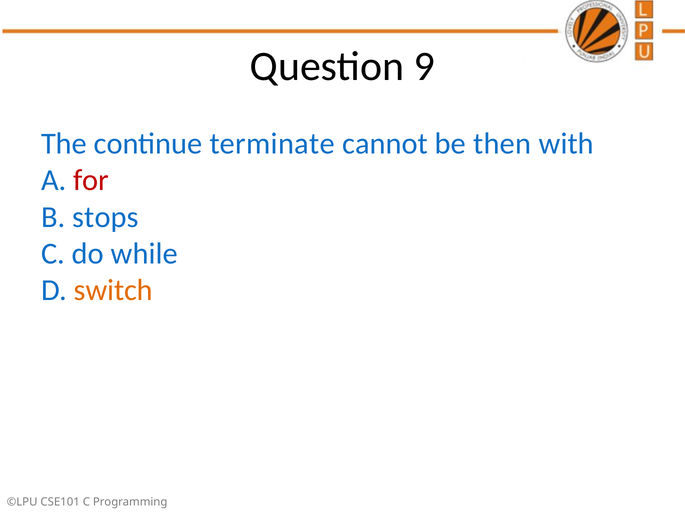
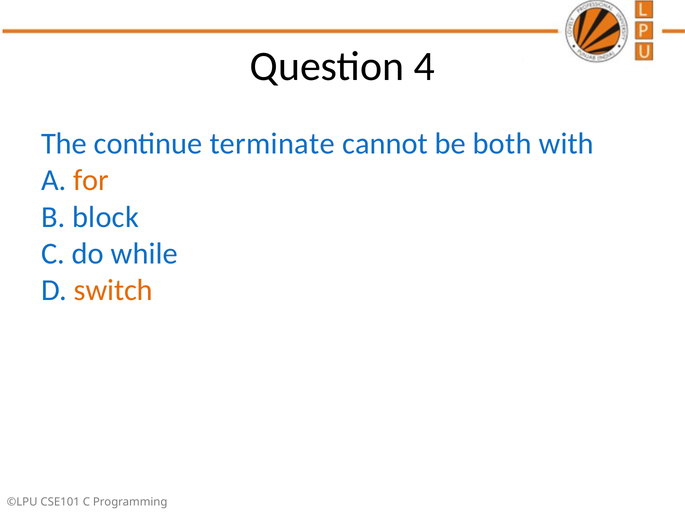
9: 9 -> 4
then: then -> both
for colour: red -> orange
stops: stops -> block
